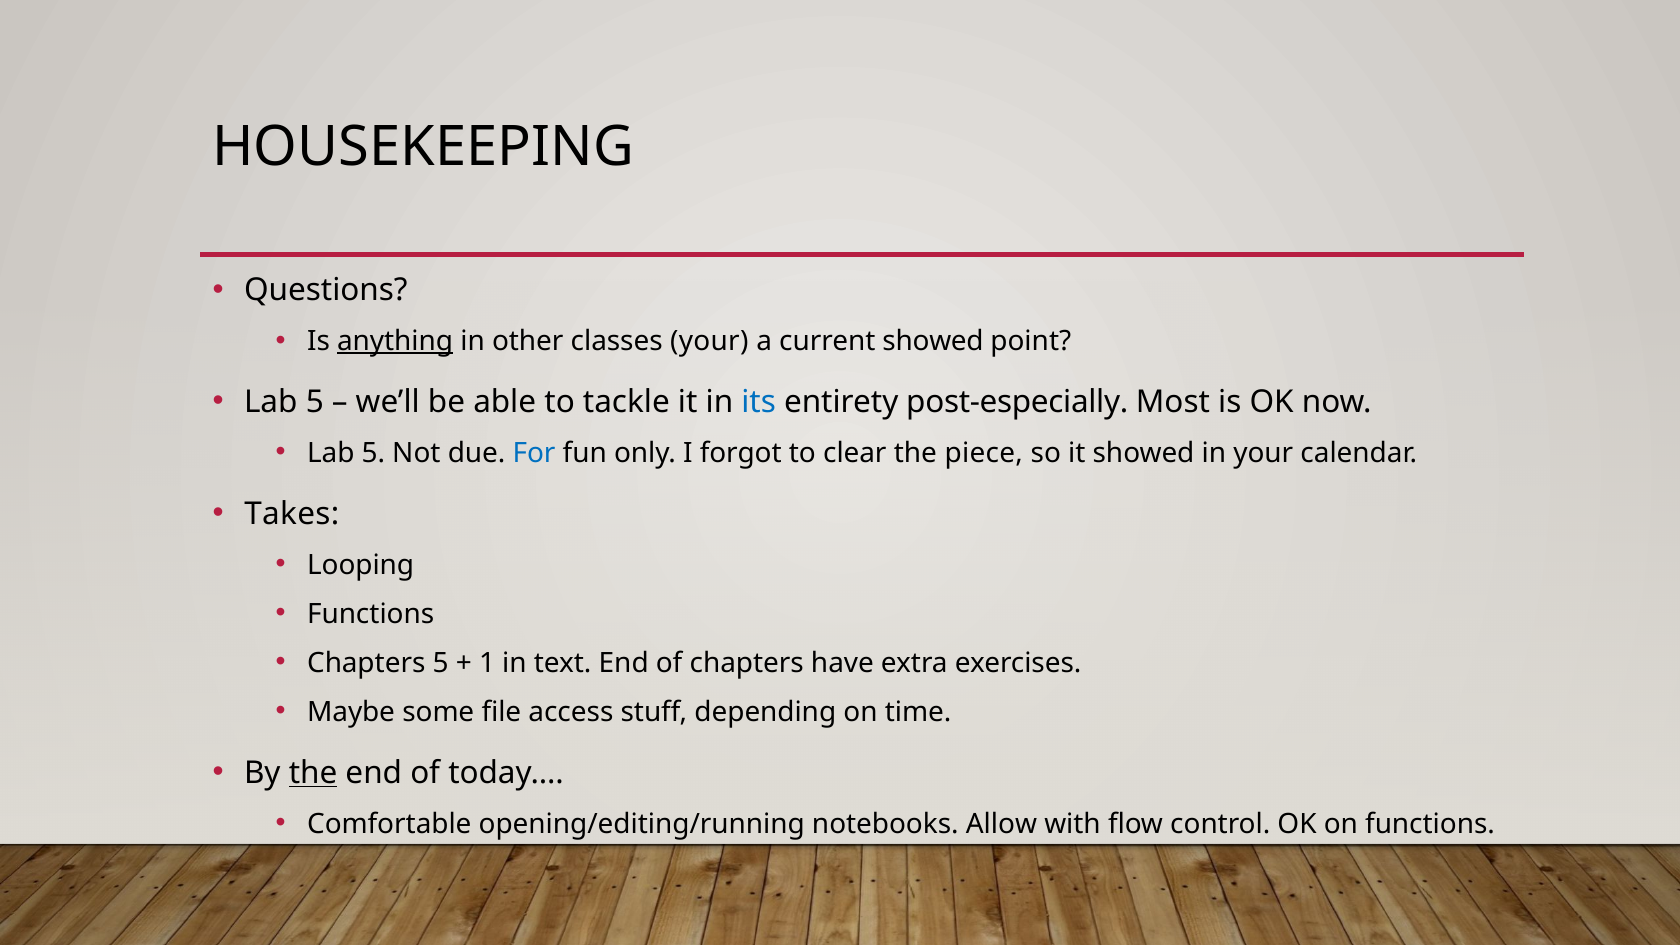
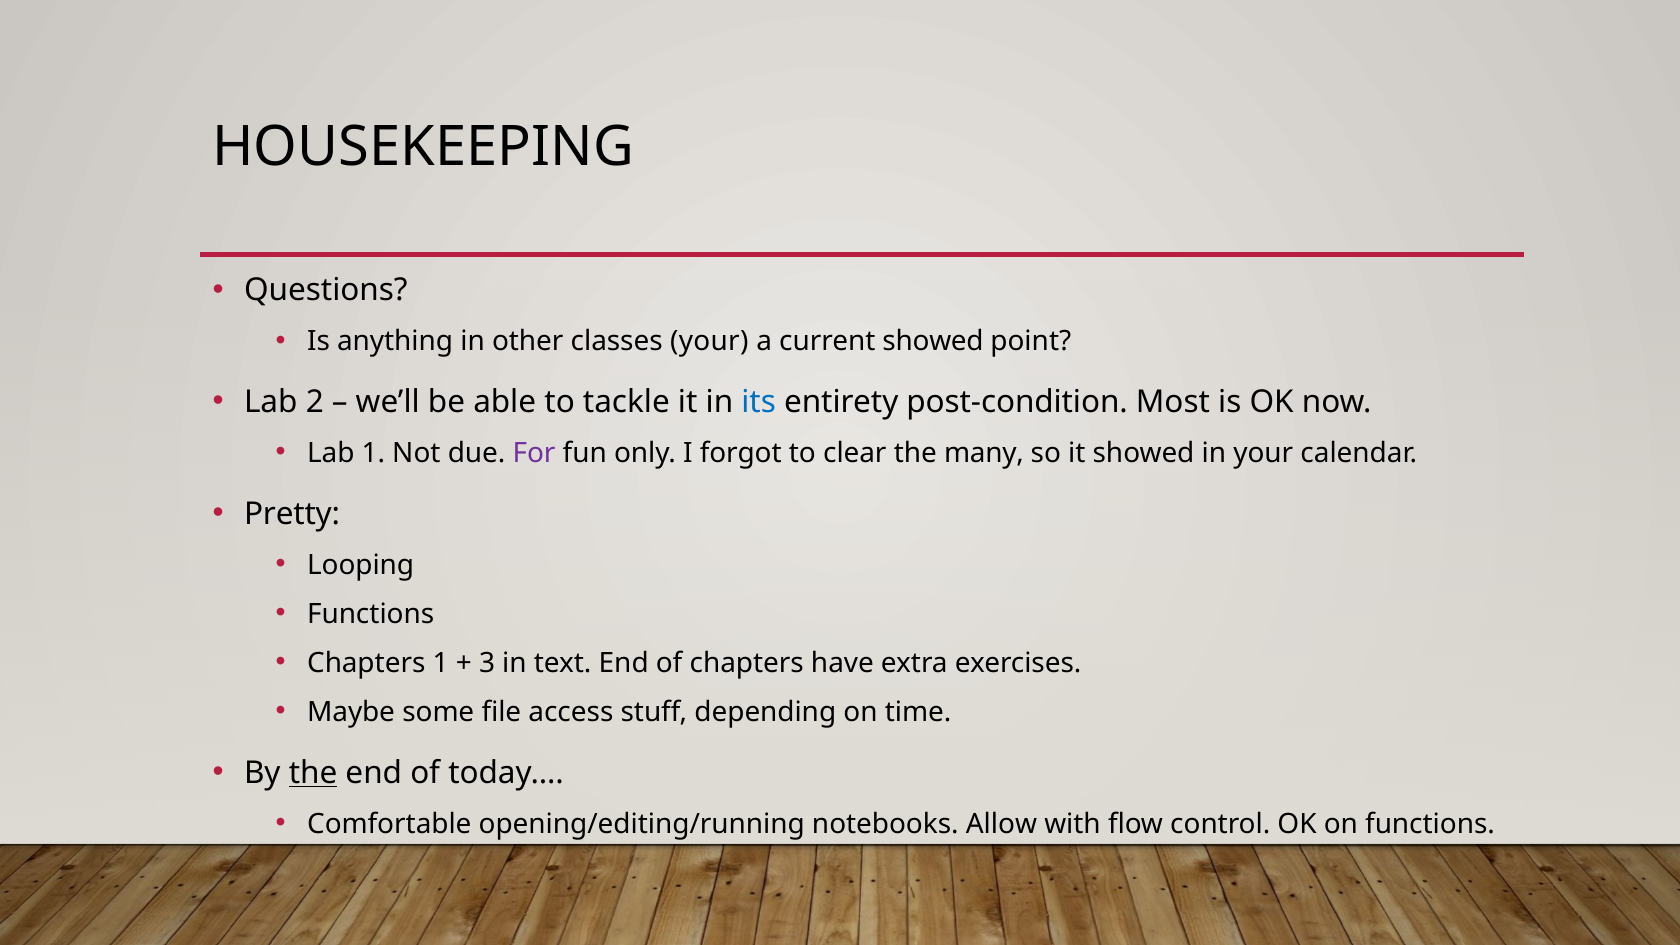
anything underline: present -> none
5 at (315, 402): 5 -> 2
post-especially: post-especially -> post-condition
5 at (373, 453): 5 -> 1
For colour: blue -> purple
piece: piece -> many
Takes: Takes -> Pretty
Chapters 5: 5 -> 1
1: 1 -> 3
